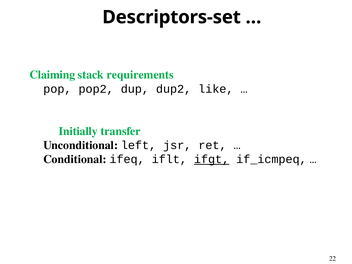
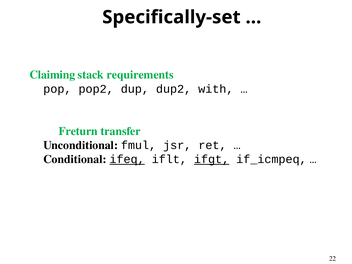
Descriptors-set: Descriptors-set -> Specifically-set
like: like -> with
Initially: Initially -> Freturn
left: left -> fmul
ifeq underline: none -> present
